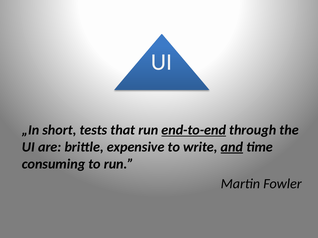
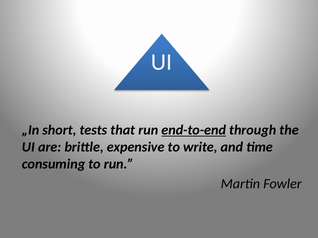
and underline: present -> none
